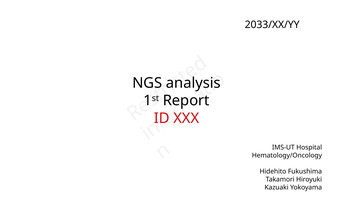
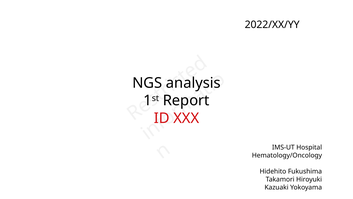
2033/XX/YY: 2033/XX/YY -> 2022/XX/YY
